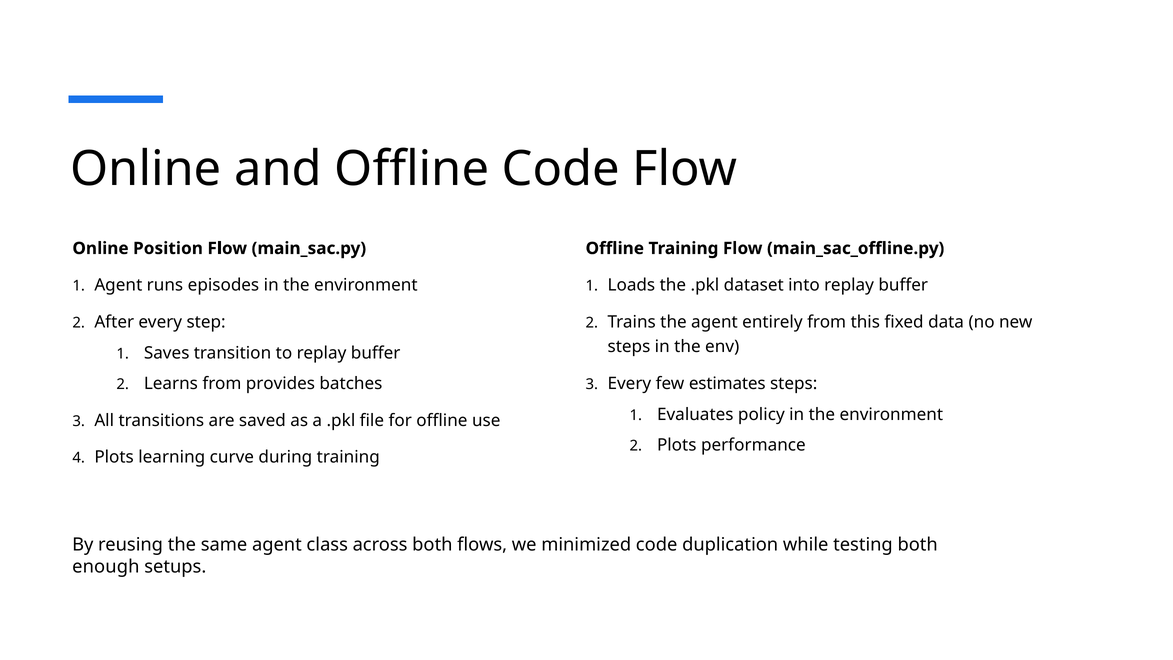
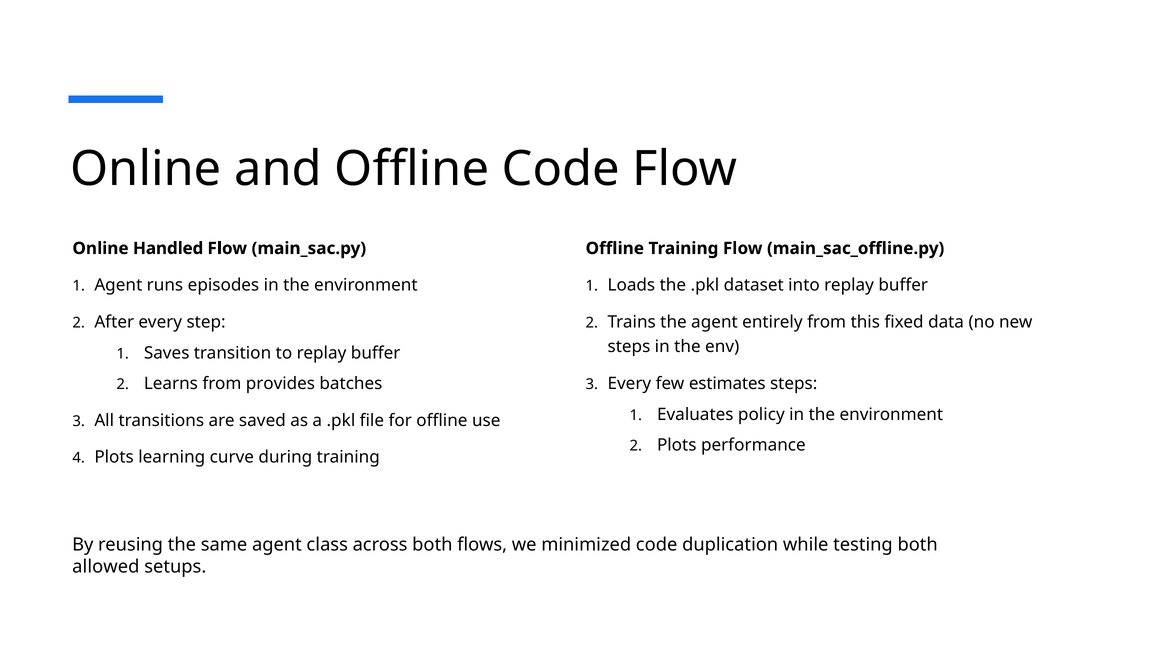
Position: Position -> Handled
enough: enough -> allowed
